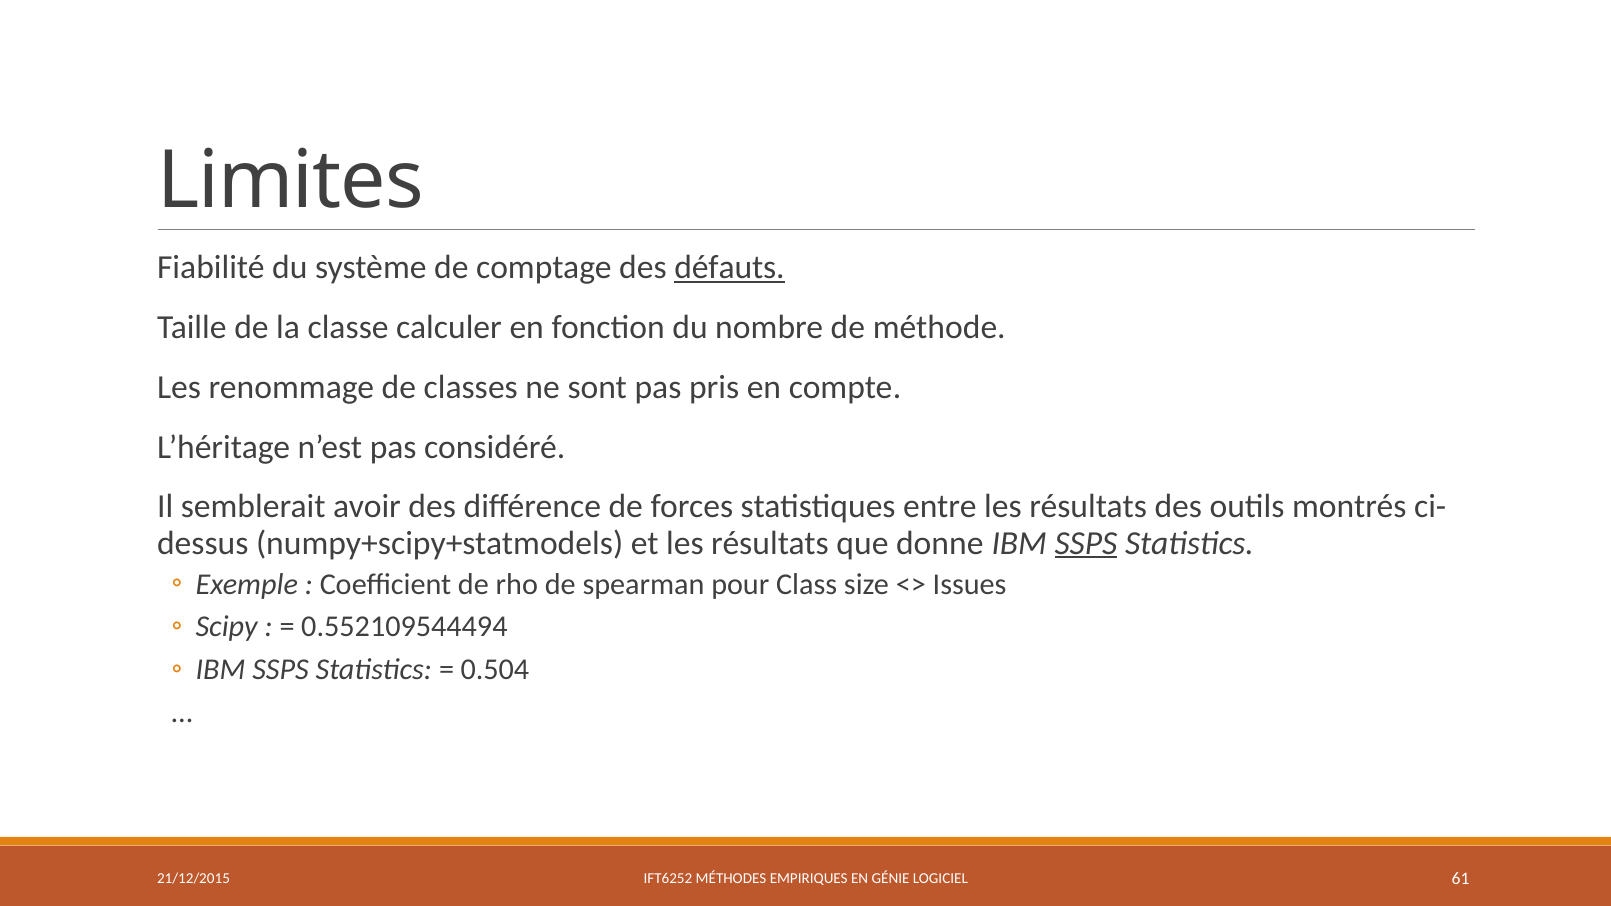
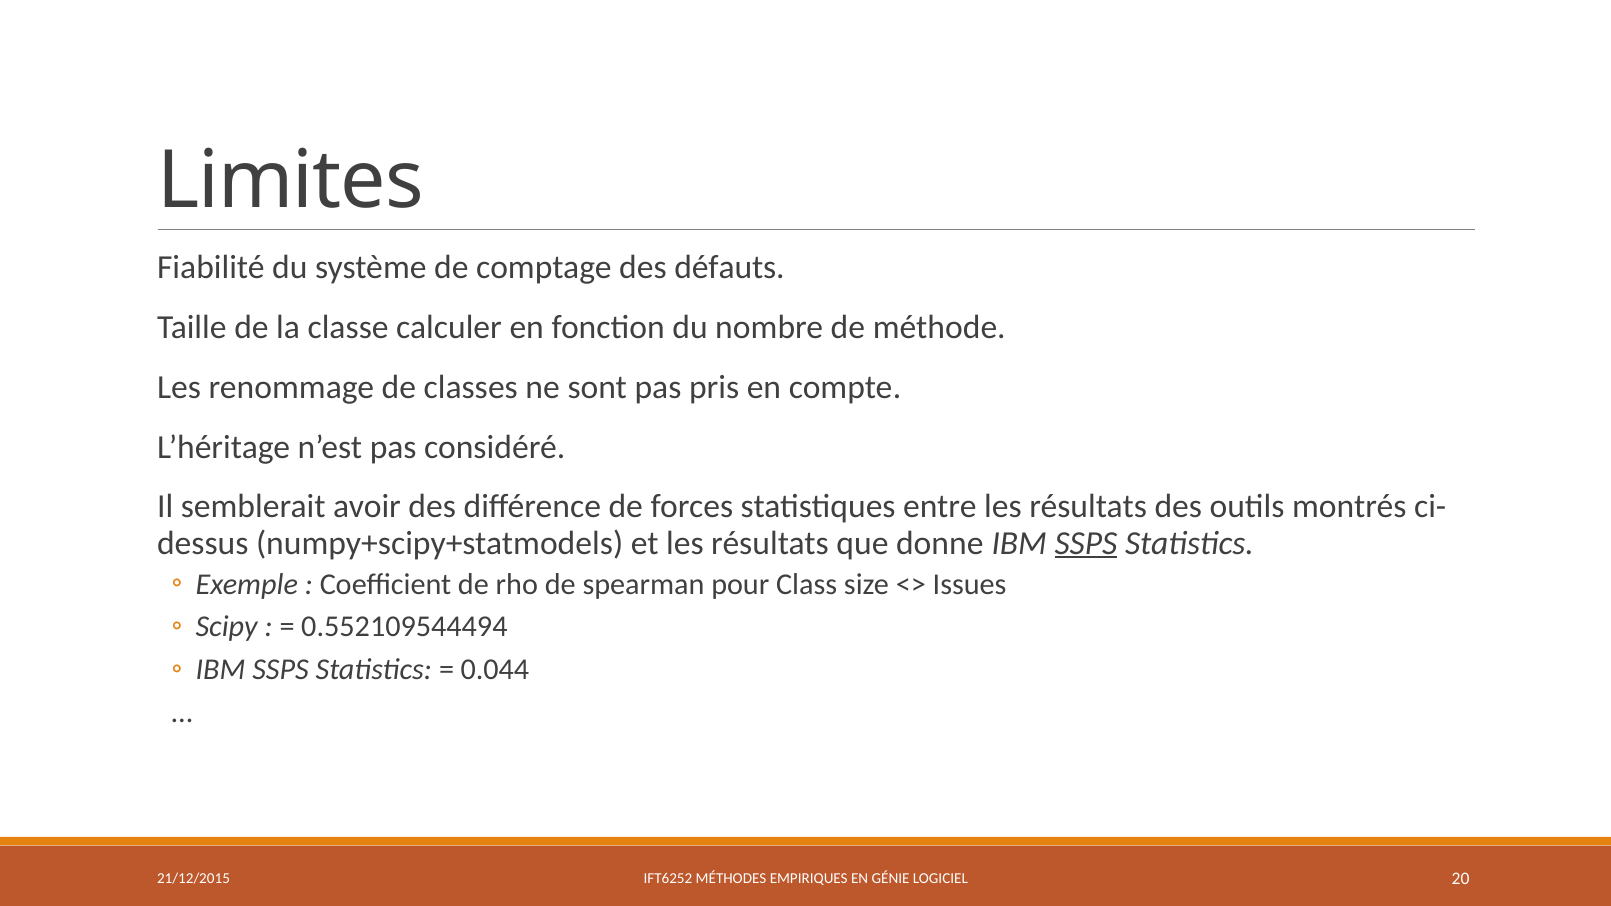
défauts underline: present -> none
0.504: 0.504 -> 0.044
61: 61 -> 20
